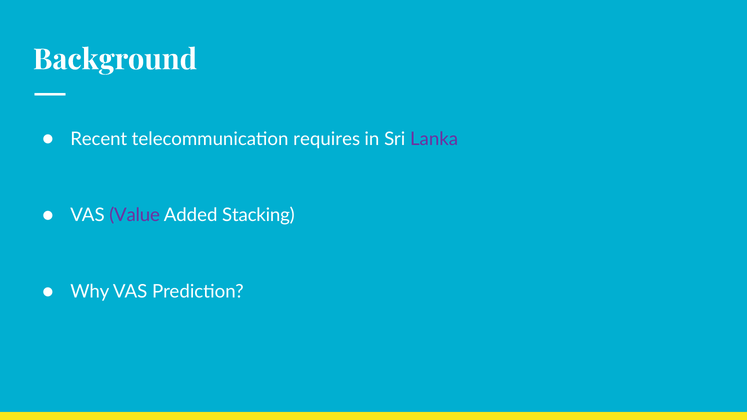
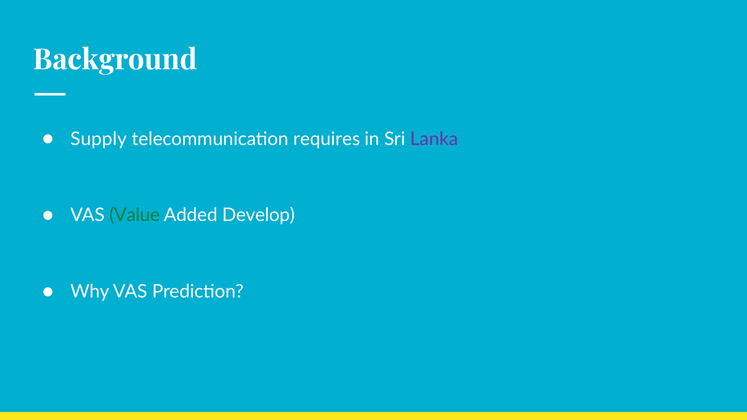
Recent: Recent -> Supply
Value colour: purple -> green
Stacking: Stacking -> Develop
